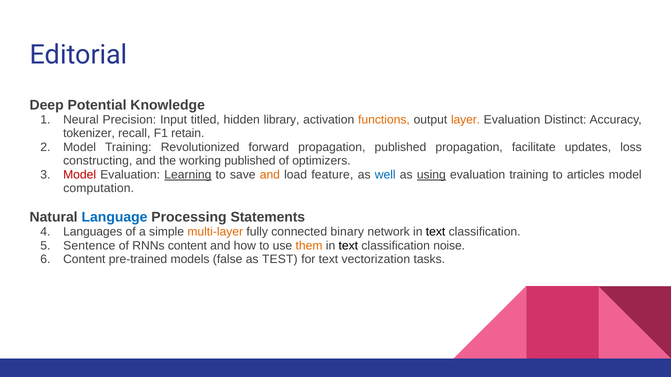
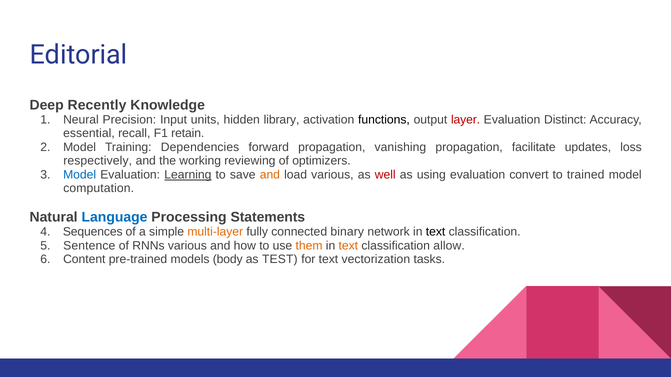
Potential: Potential -> Recently
titled: titled -> units
functions colour: orange -> black
layer colour: orange -> red
tokenizer: tokenizer -> essential
Revolutionized: Revolutionized -> Dependencies
propagation published: published -> vanishing
constructing: constructing -> respectively
working published: published -> reviewing
Model at (80, 175) colour: red -> blue
load feature: feature -> various
well colour: blue -> red
using underline: present -> none
evaluation training: training -> convert
articles: articles -> trained
Languages: Languages -> Sequences
RNNs content: content -> various
text at (348, 246) colour: black -> orange
noise: noise -> allow
false: false -> body
